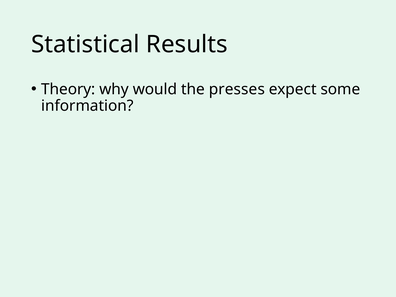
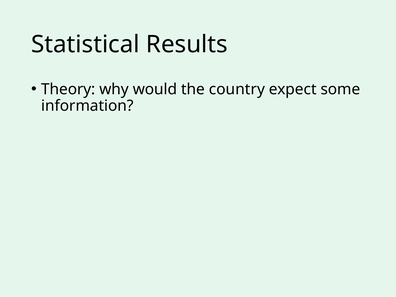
presses: presses -> country
